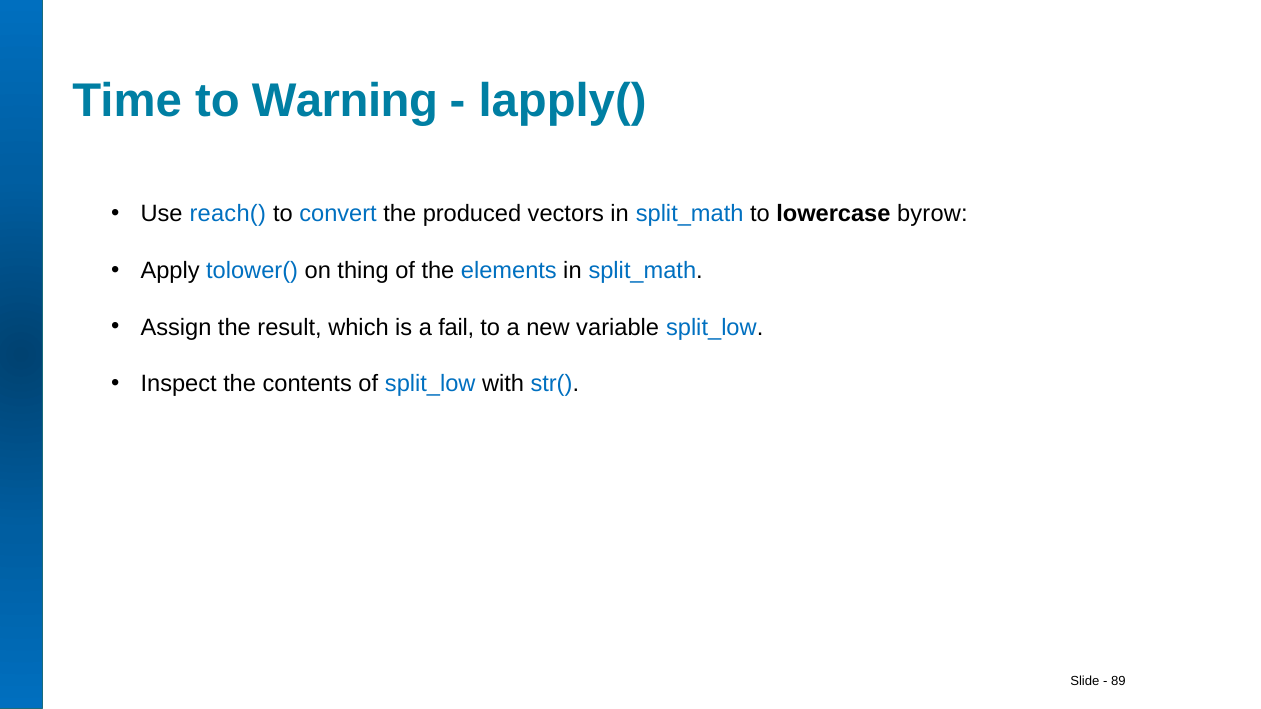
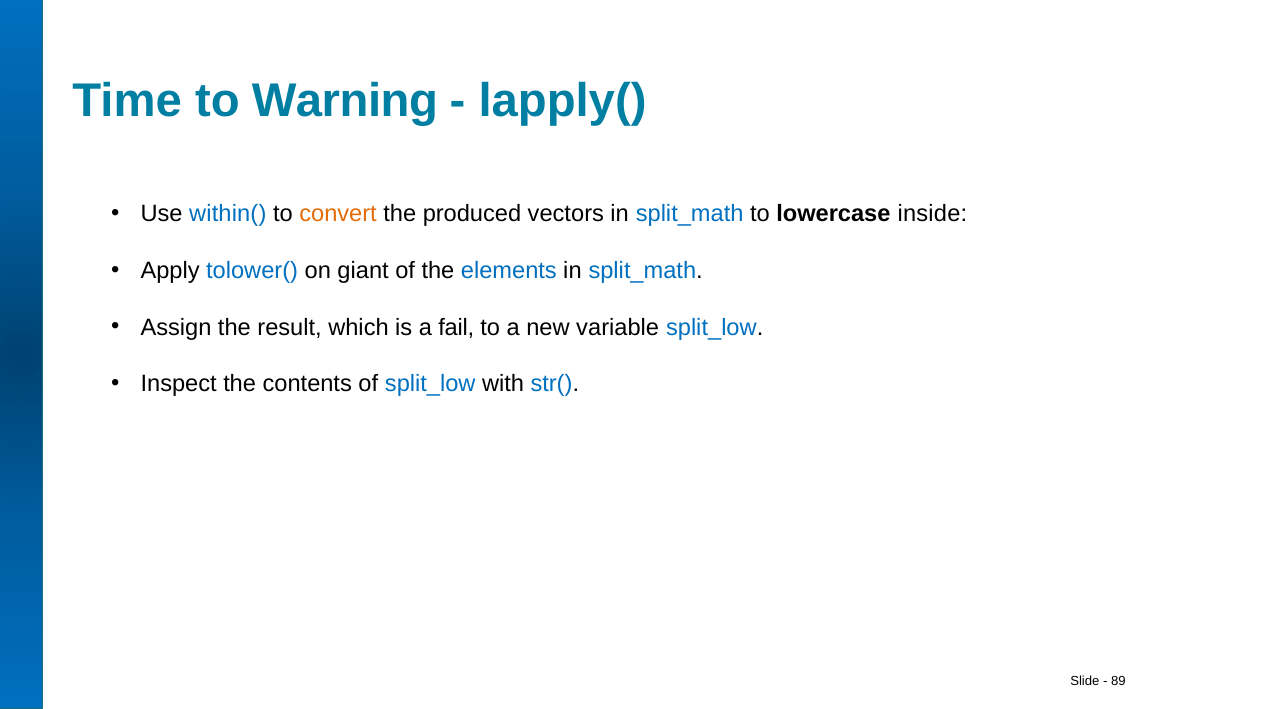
reach(: reach( -> within(
convert colour: blue -> orange
byrow: byrow -> inside
thing: thing -> giant
